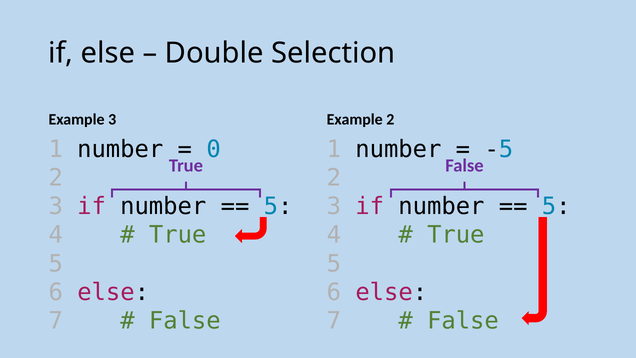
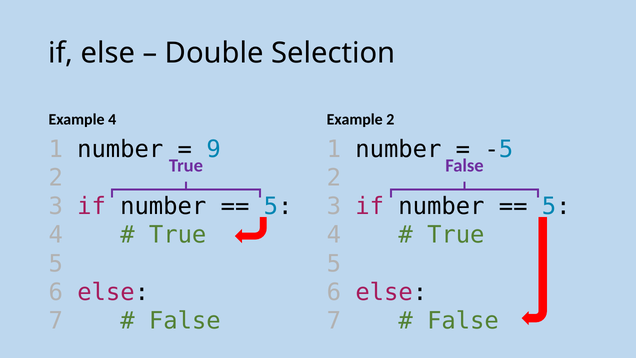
Example 3: 3 -> 4
0: 0 -> 9
